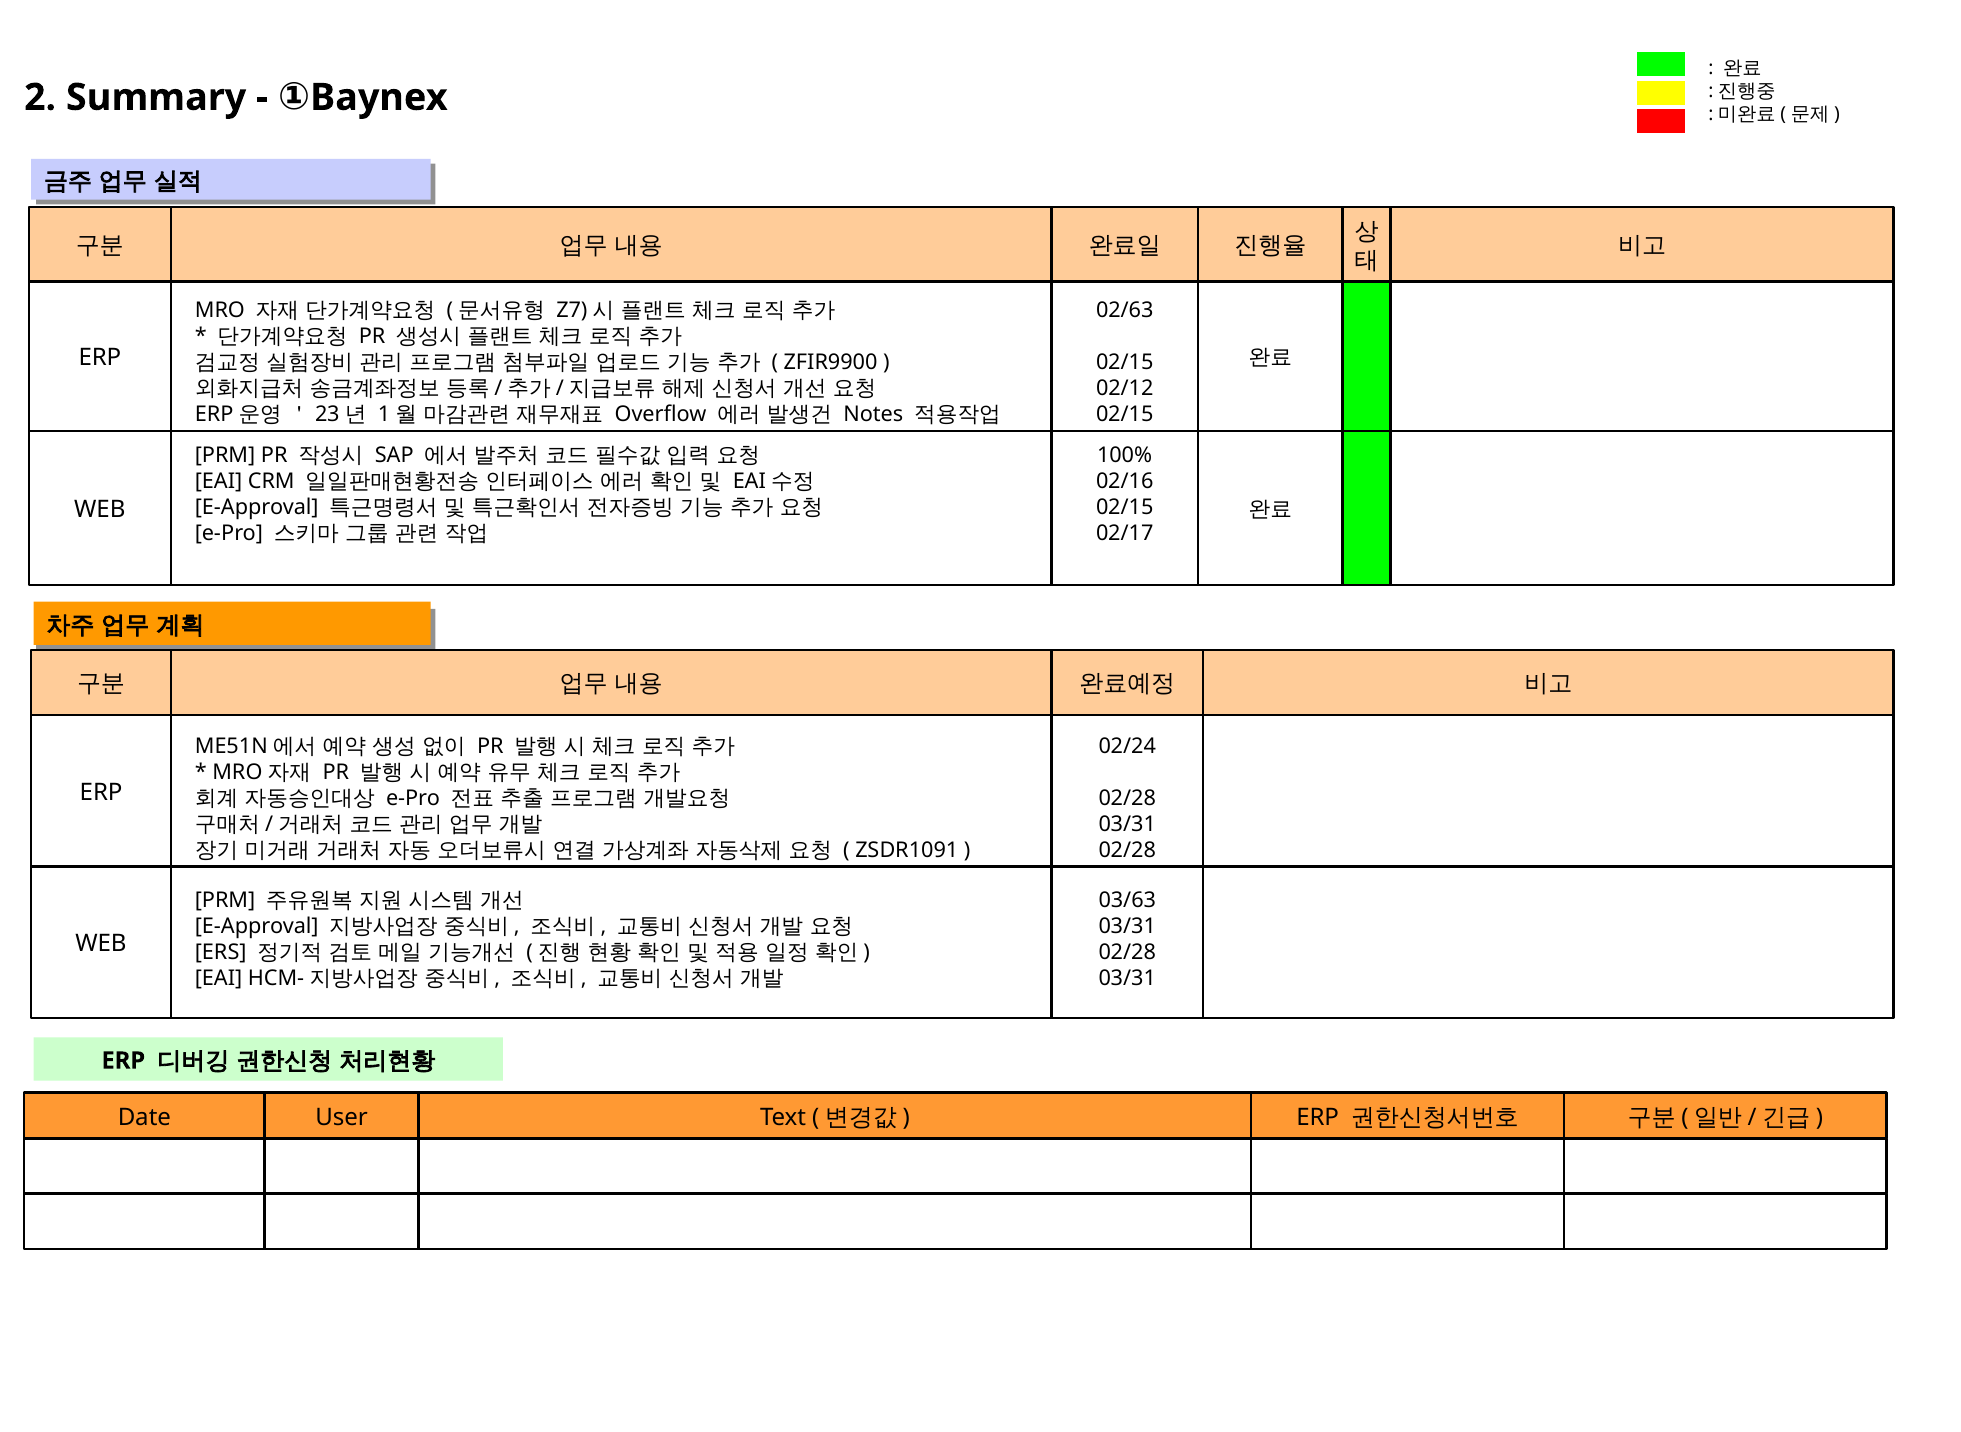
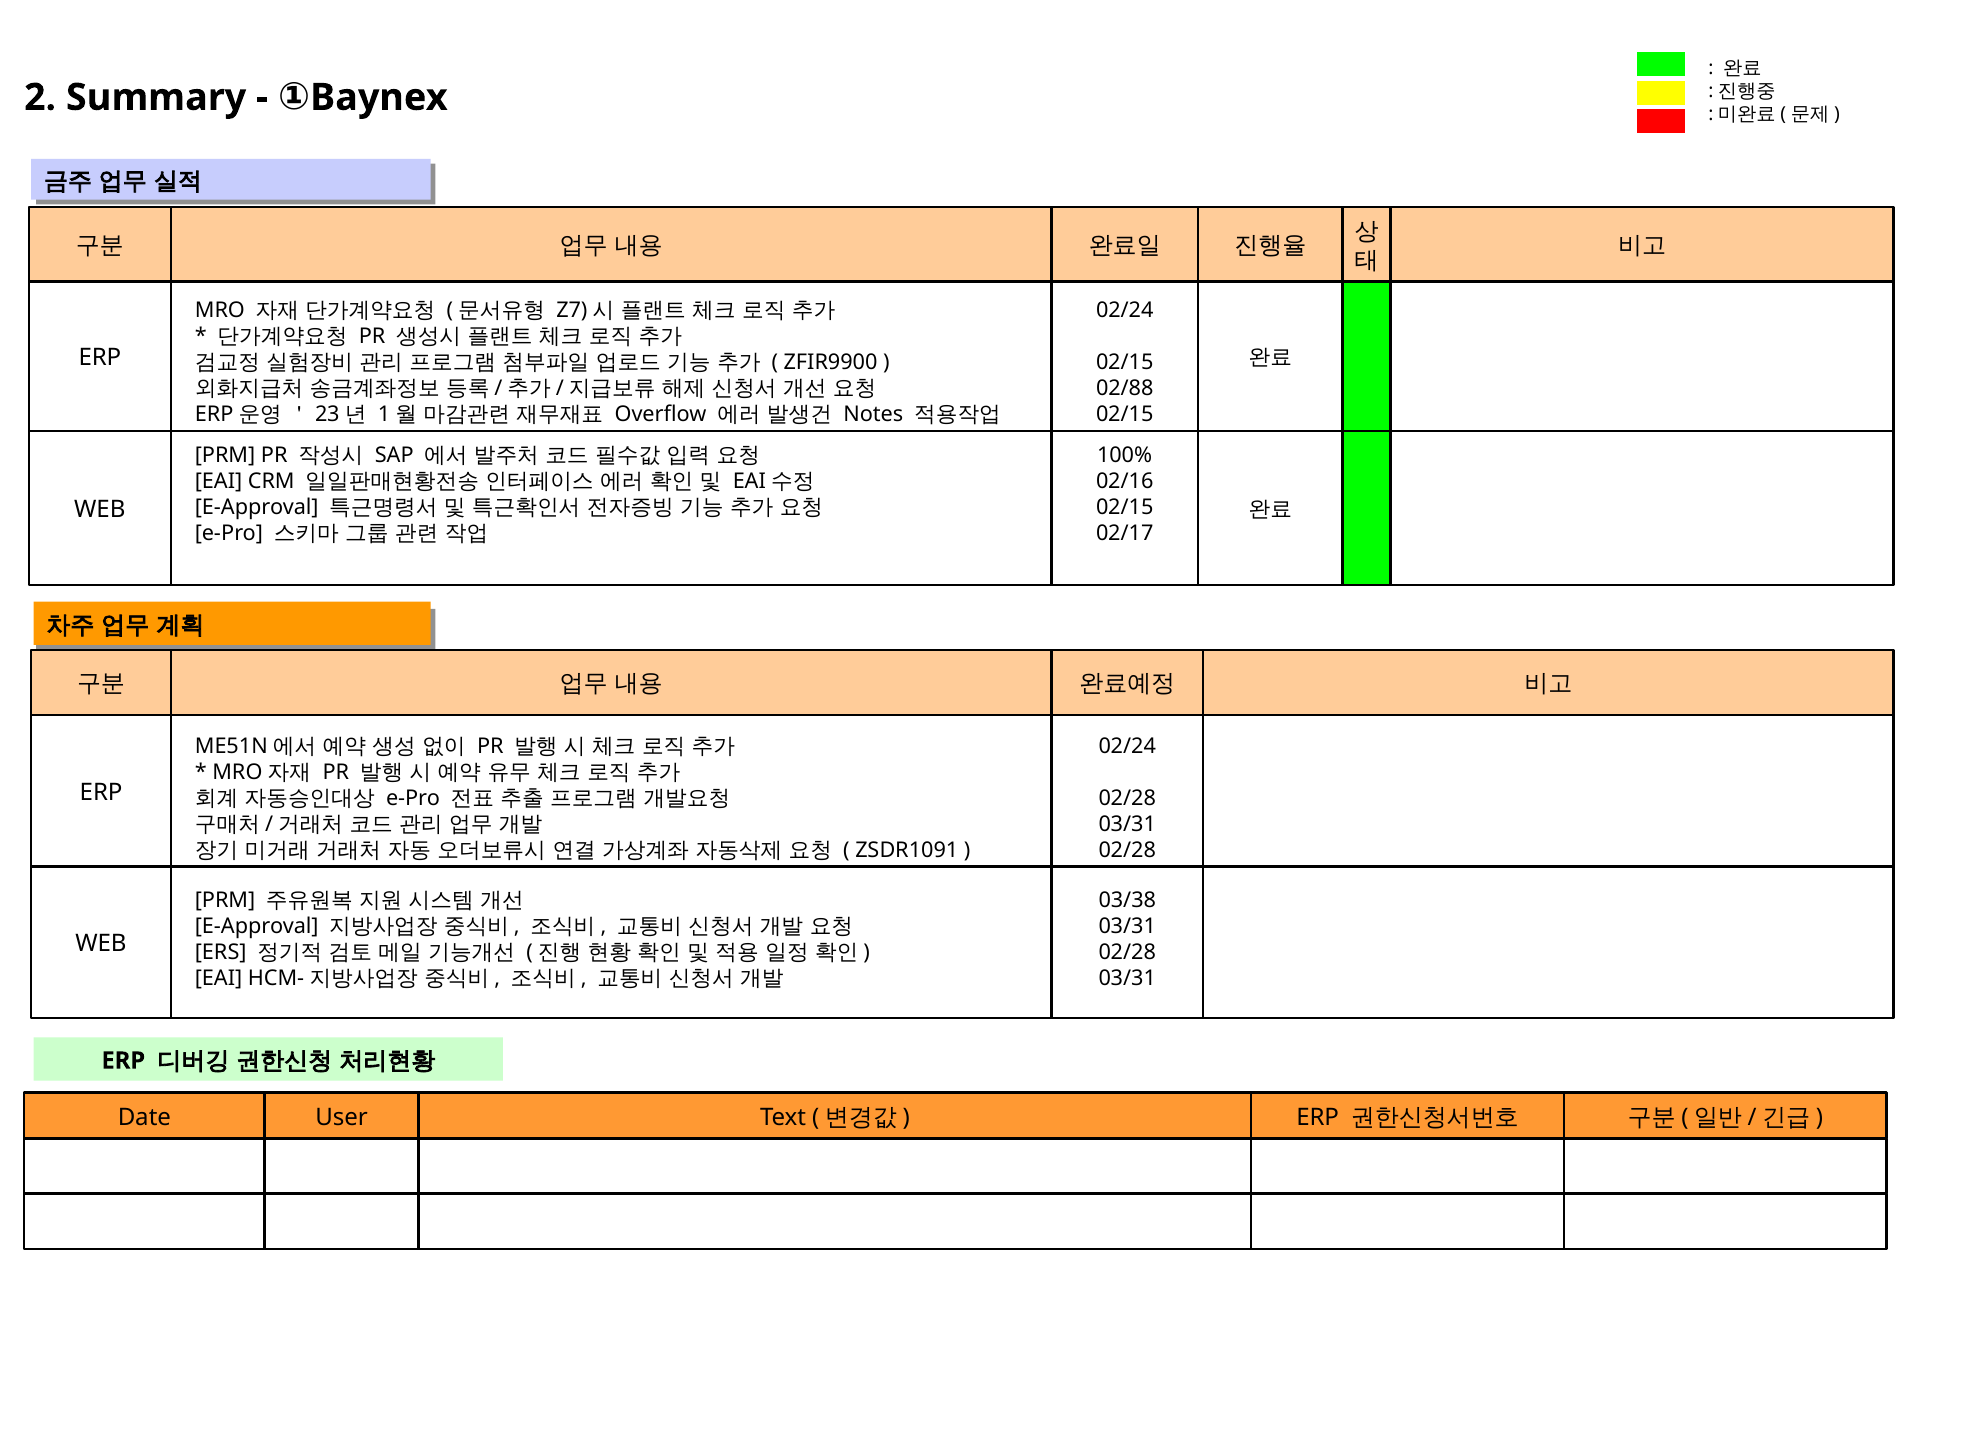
02/63 at (1125, 310): 02/63 -> 02/24
02/12: 02/12 -> 02/88
03/63: 03/63 -> 03/38
